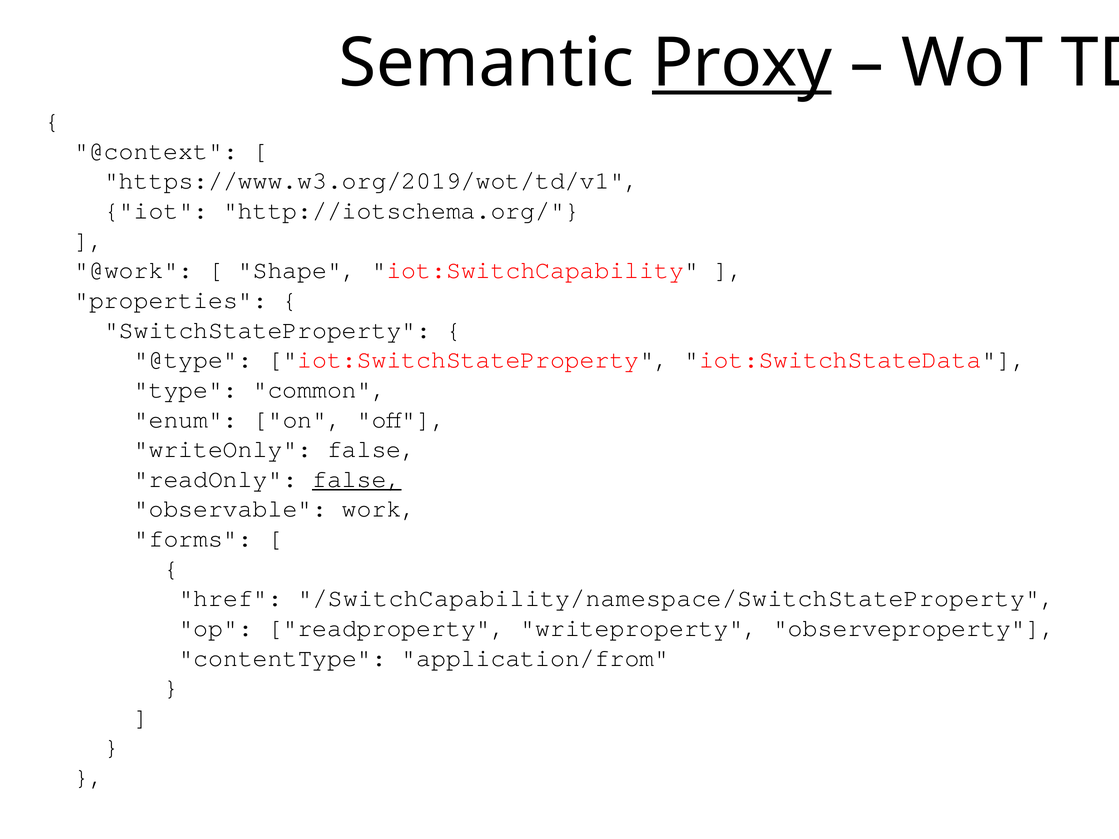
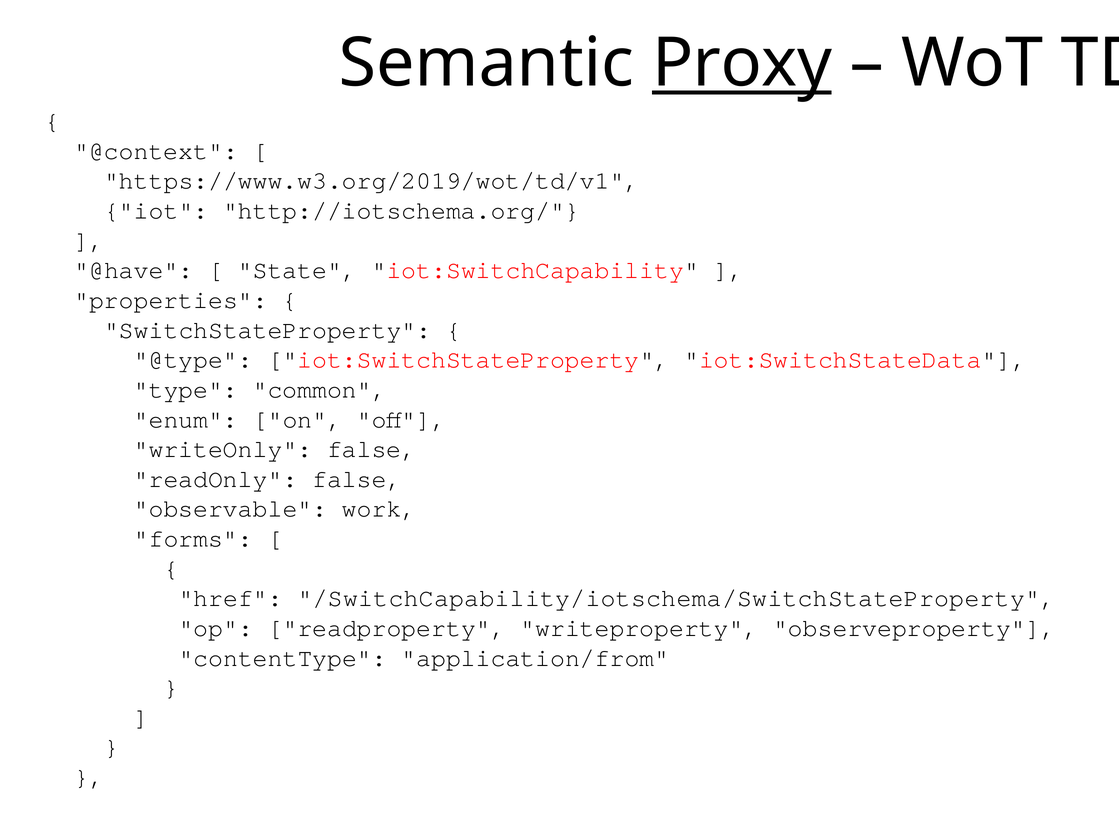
@work: @work -> @have
Shape: Shape -> State
false at (357, 479) underline: present -> none
/SwitchCapability/namespace/SwitchStateProperty: /SwitchCapability/namespace/SwitchStateProperty -> /SwitchCapability/iotschema/SwitchStateProperty
